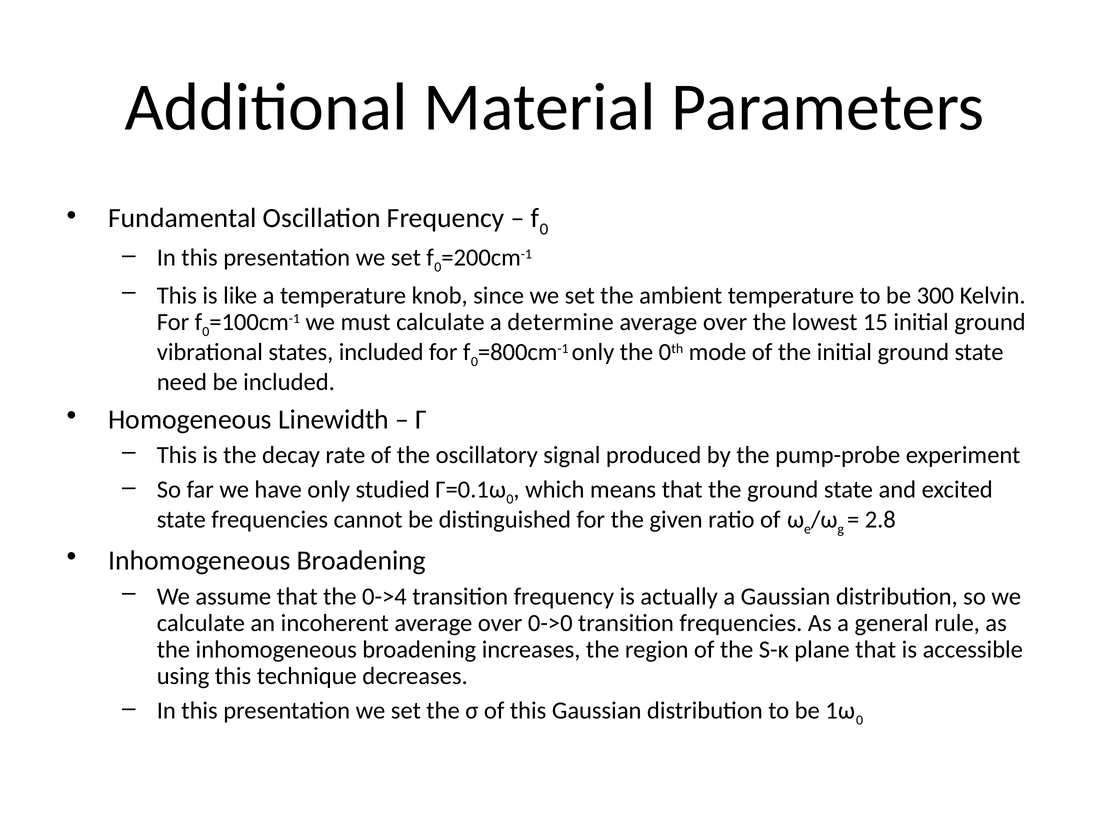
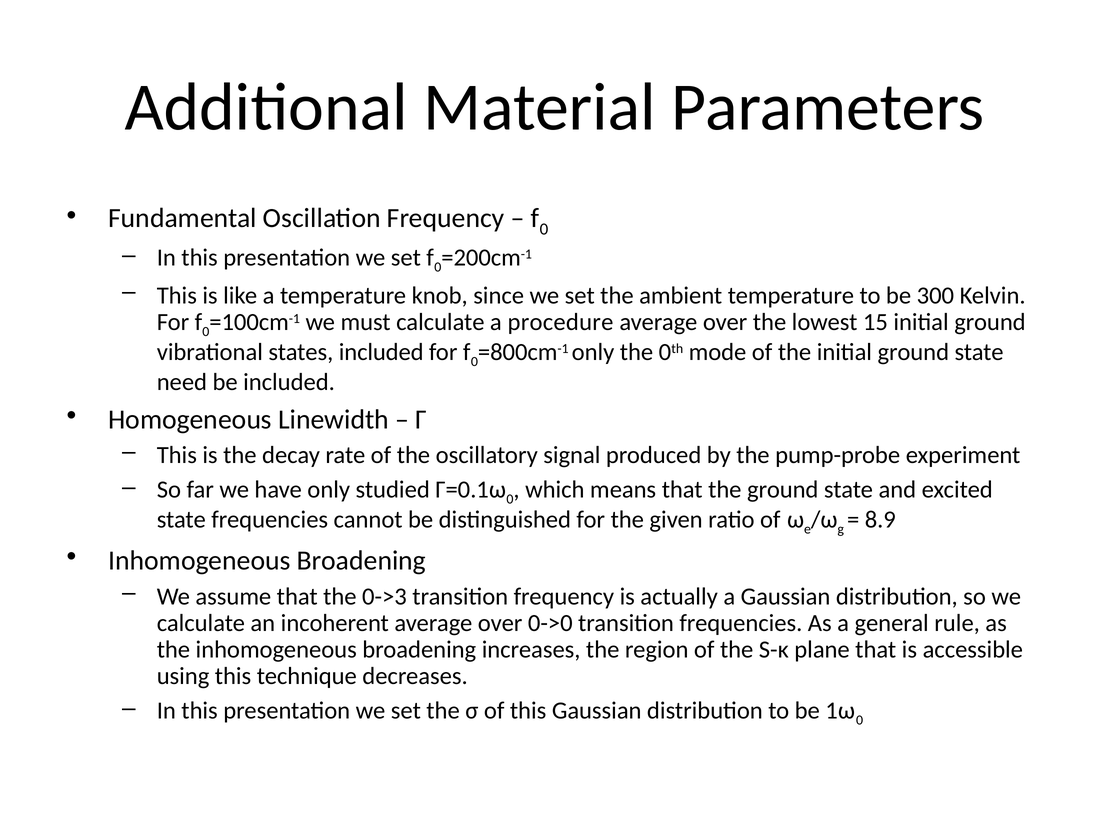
determine: determine -> procedure
2.8: 2.8 -> 8.9
0->4: 0->4 -> 0->3
